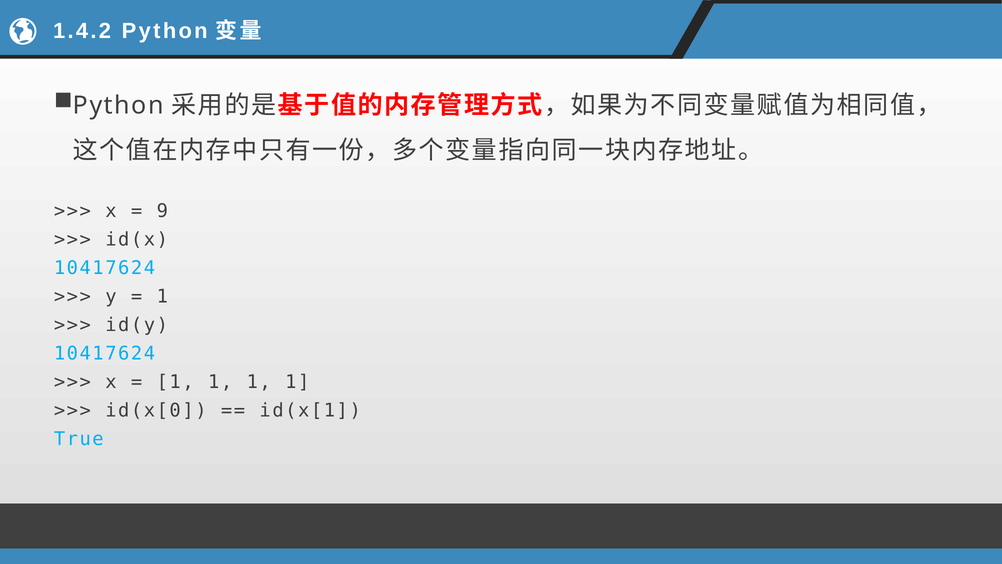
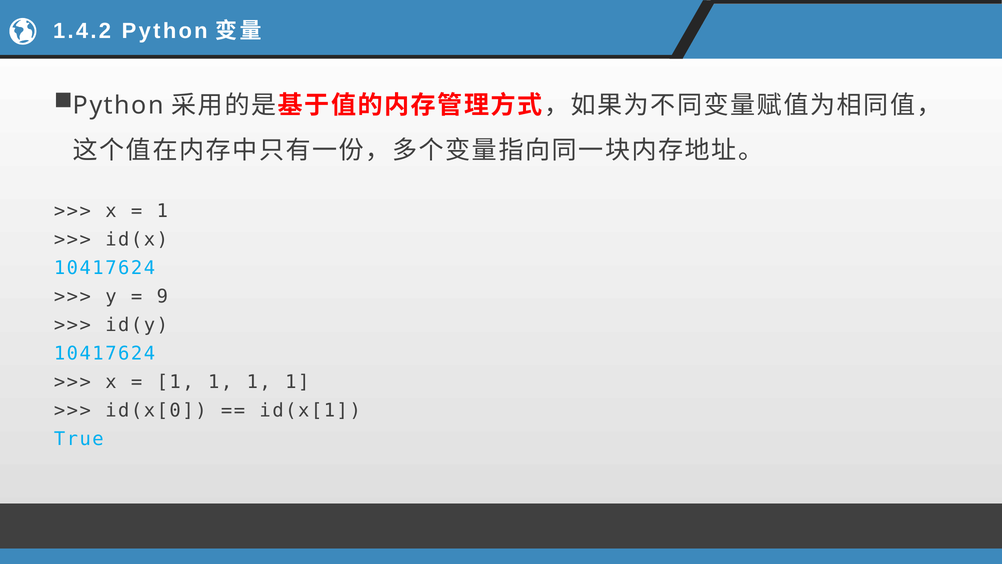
9 at (162, 211): 9 -> 1
1 at (162, 296): 1 -> 9
